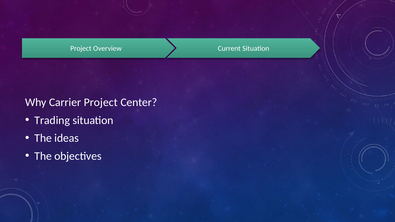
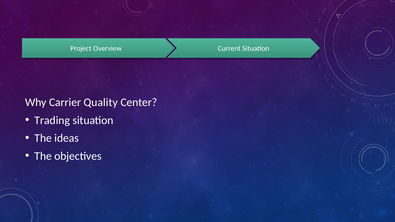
Carrier Project: Project -> Quality
